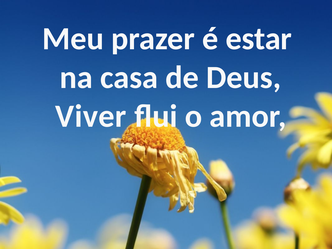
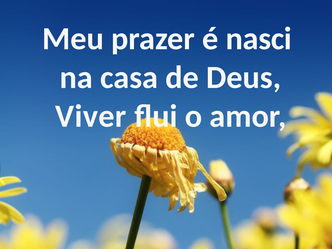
estar: estar -> nasci
